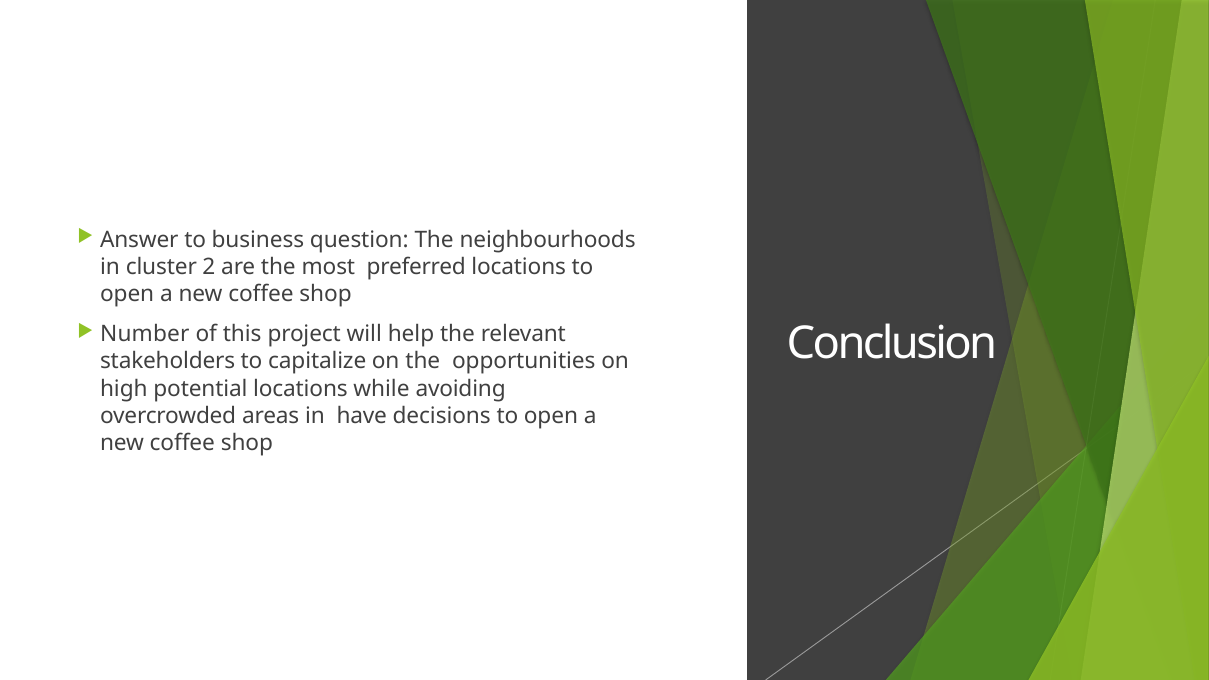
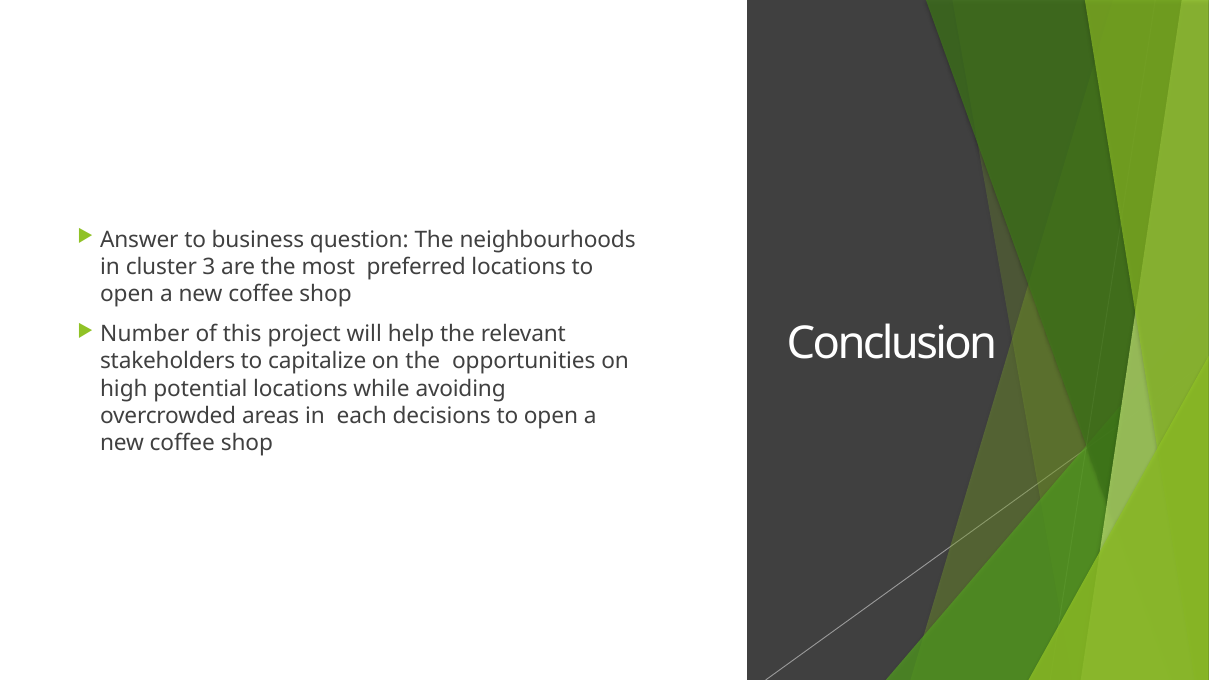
2: 2 -> 3
have: have -> each
